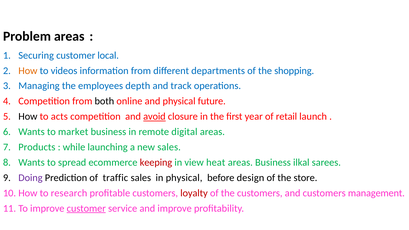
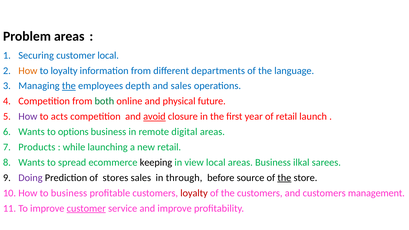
to videos: videos -> loyalty
shopping: shopping -> language
the at (69, 86) underline: none -> present
and track: track -> sales
both colour: black -> green
How at (28, 117) colour: black -> purple
market: market -> options
new sales: sales -> retail
keeping colour: red -> black
view heat: heat -> local
traffic: traffic -> stores
in physical: physical -> through
design: design -> source
the at (284, 178) underline: none -> present
to research: research -> business
